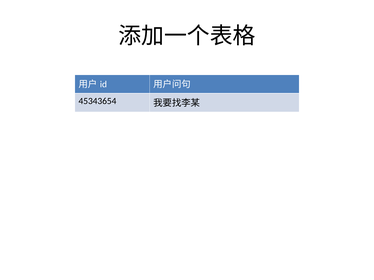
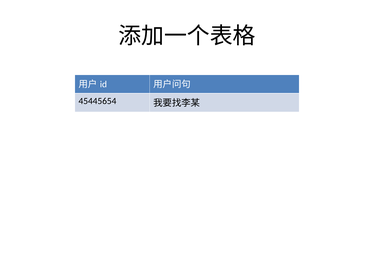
45343654: 45343654 -> 45445654
